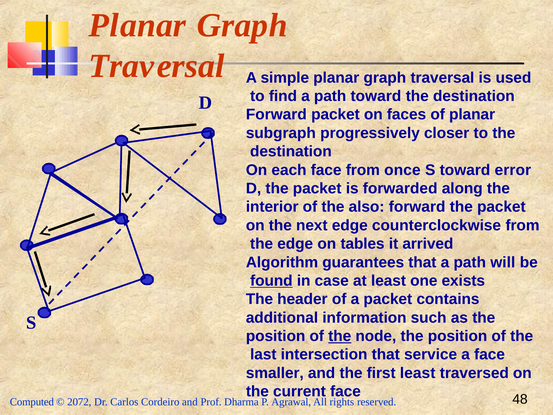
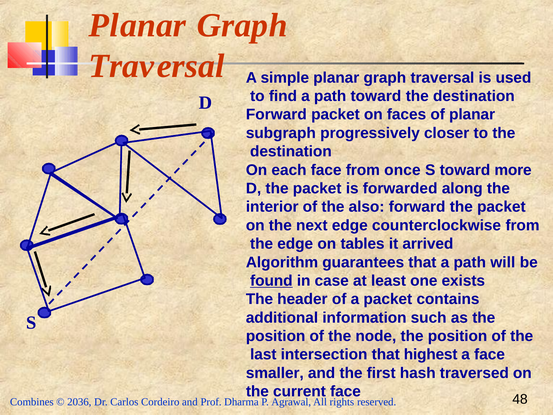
error: error -> more
the at (340, 336) underline: present -> none
service: service -> highest
first least: least -> hash
Computed: Computed -> Combines
2072: 2072 -> 2036
